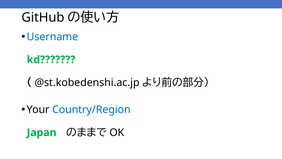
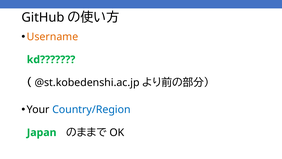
Username colour: blue -> orange
